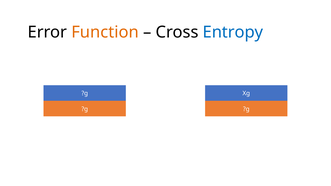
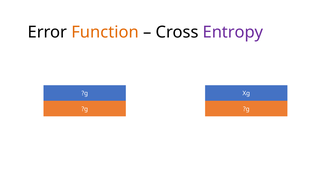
Entropy colour: blue -> purple
